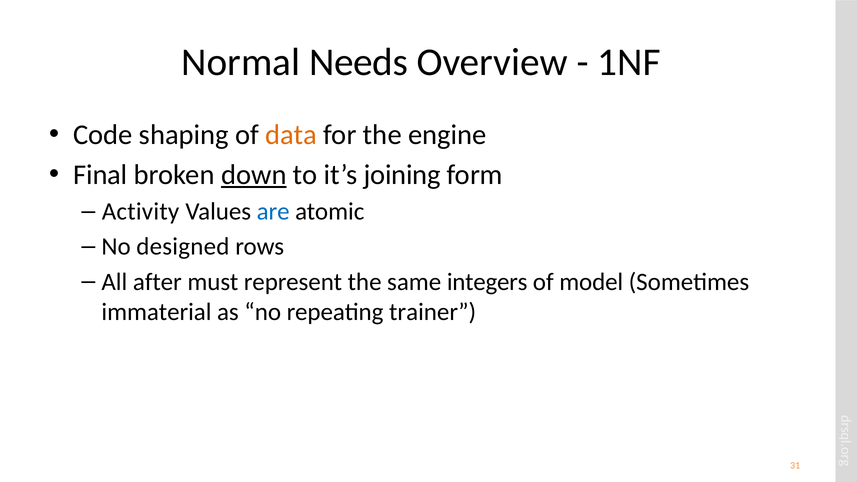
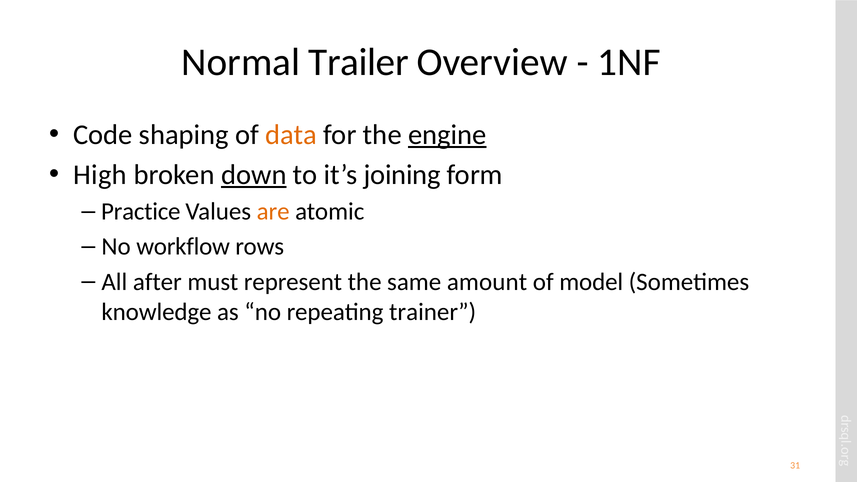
Needs: Needs -> Trailer
engine underline: none -> present
Final: Final -> High
Activity: Activity -> Practice
are colour: blue -> orange
designed: designed -> workflow
integers: integers -> amount
immaterial: immaterial -> knowledge
